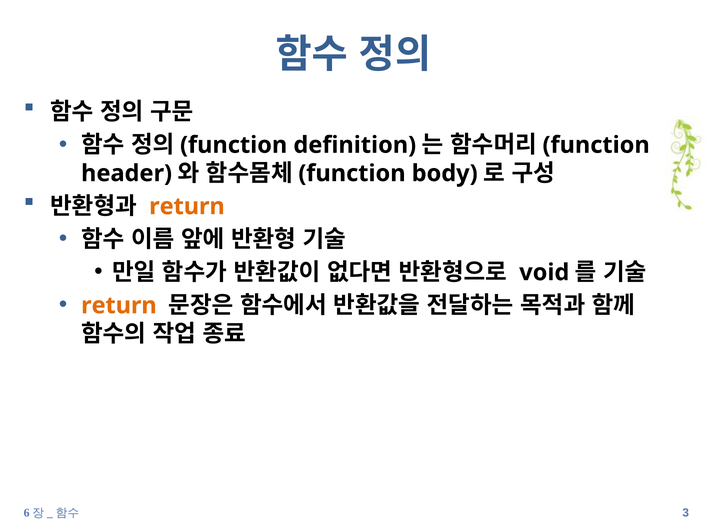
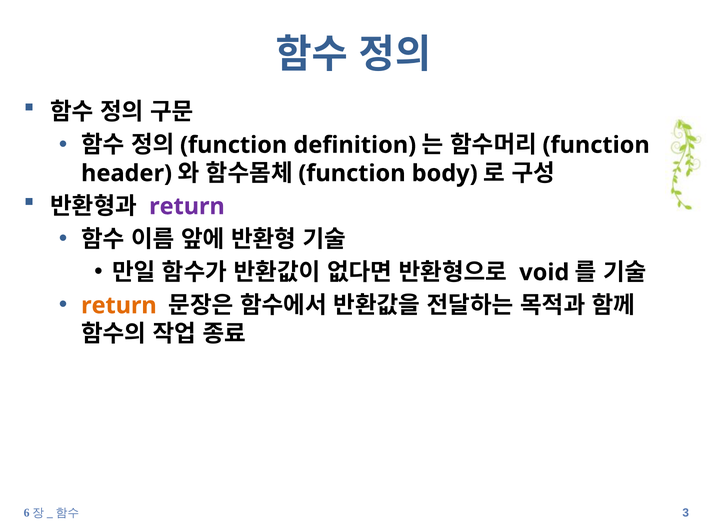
return at (187, 206) colour: orange -> purple
